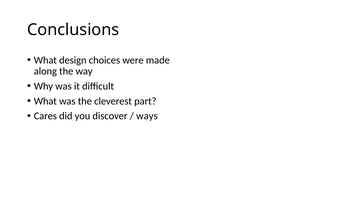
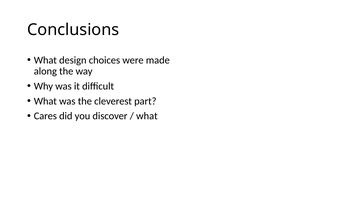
ways at (147, 116): ways -> what
